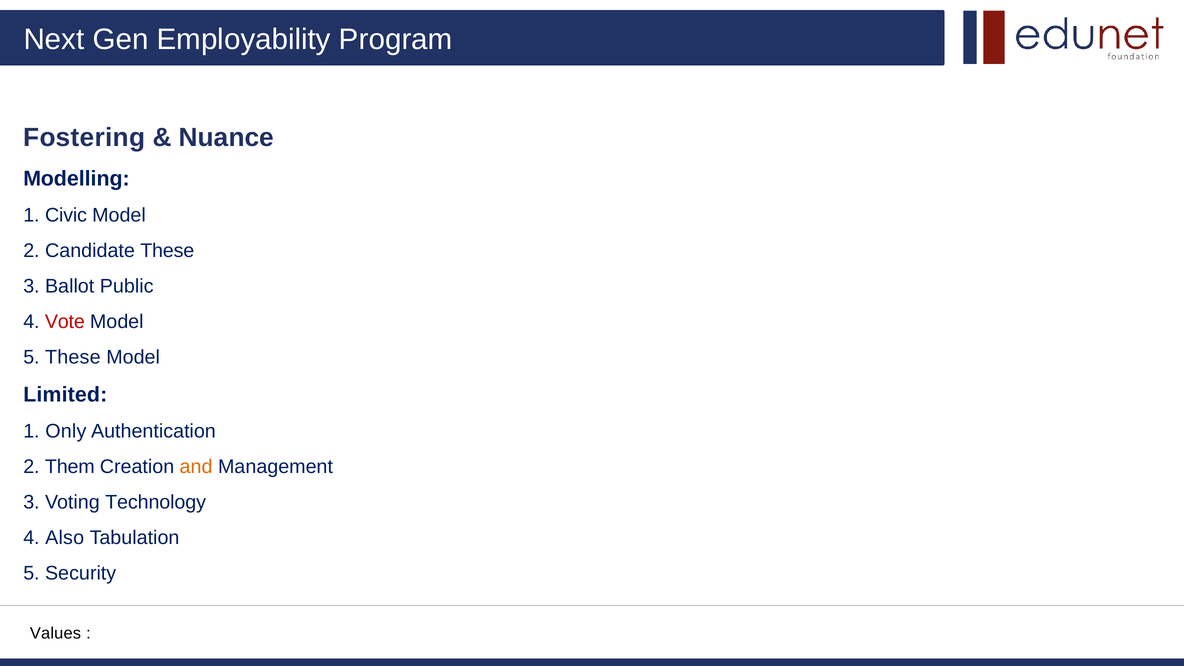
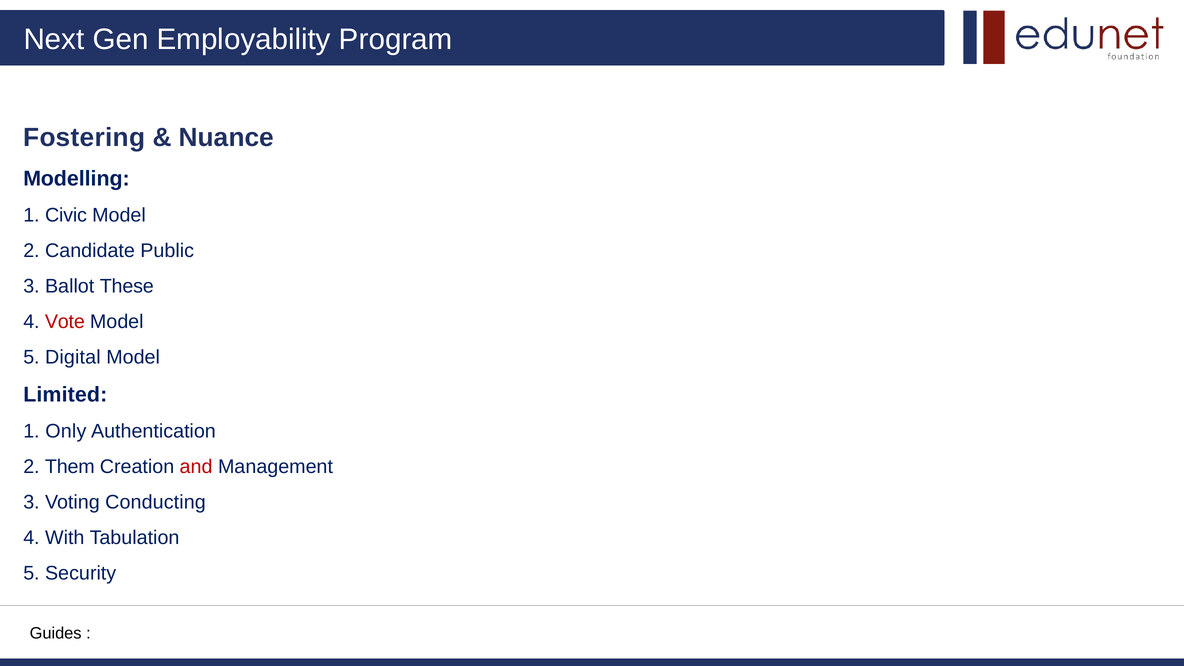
Candidate These: These -> Public
Public: Public -> These
5 These: These -> Digital
and colour: orange -> red
Technology: Technology -> Conducting
Also: Also -> With
Values: Values -> Guides
